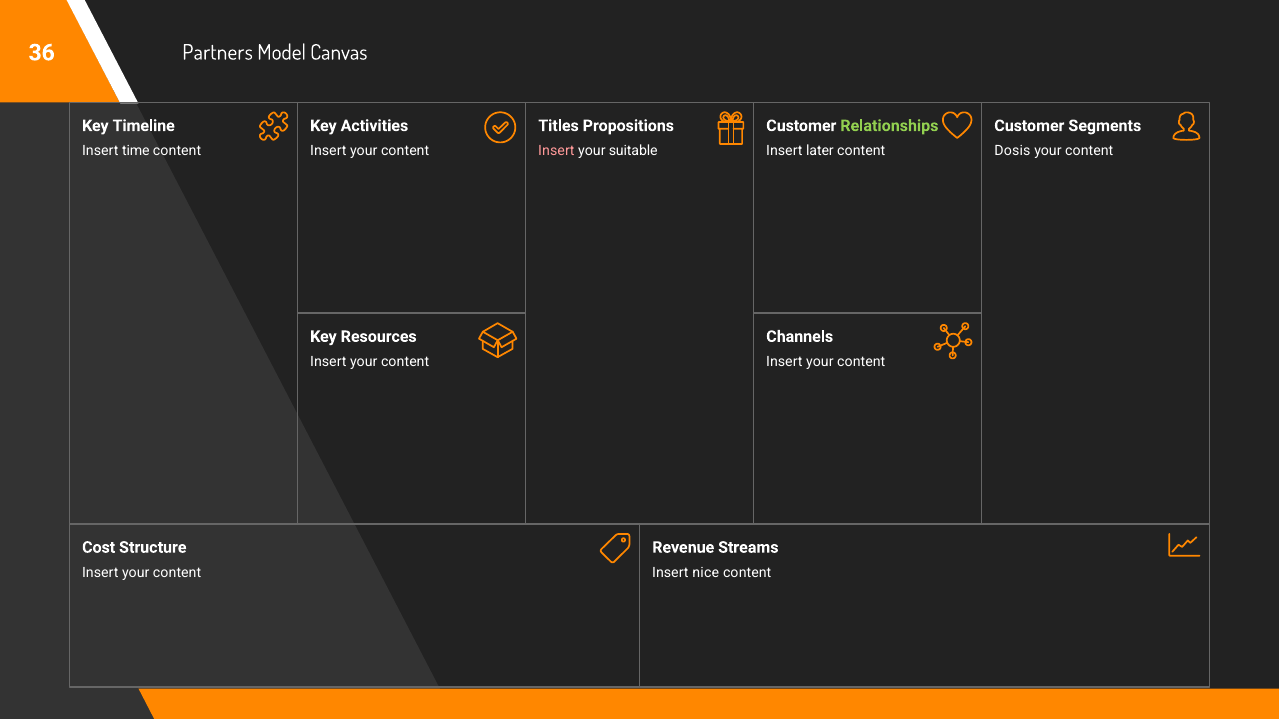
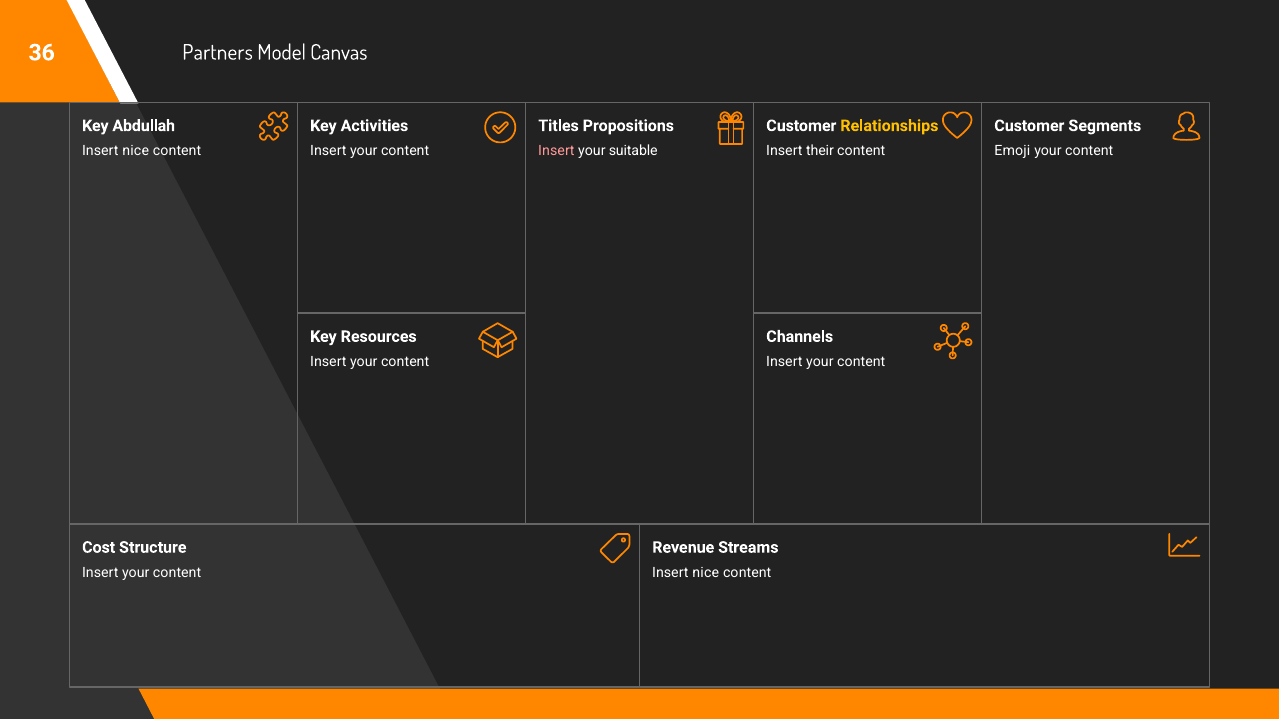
Timeline: Timeline -> Abdullah
Relationships colour: light green -> yellow
time at (136, 151): time -> nice
later: later -> their
Dosis: Dosis -> Emoji
